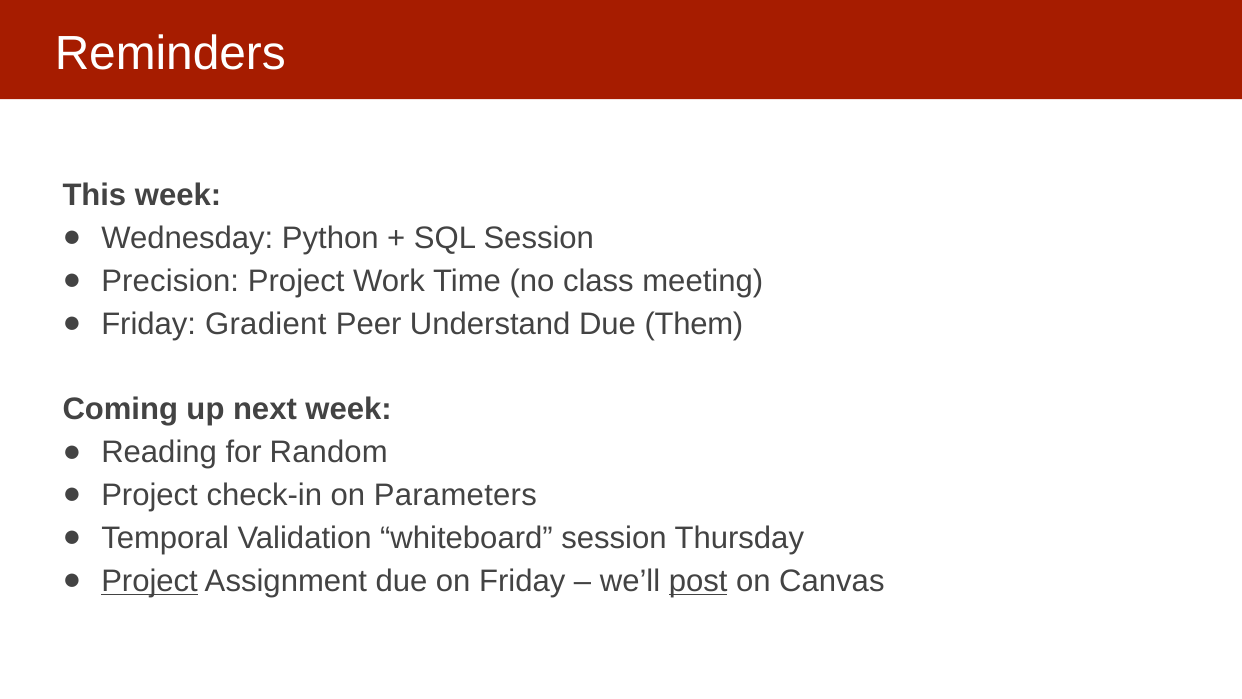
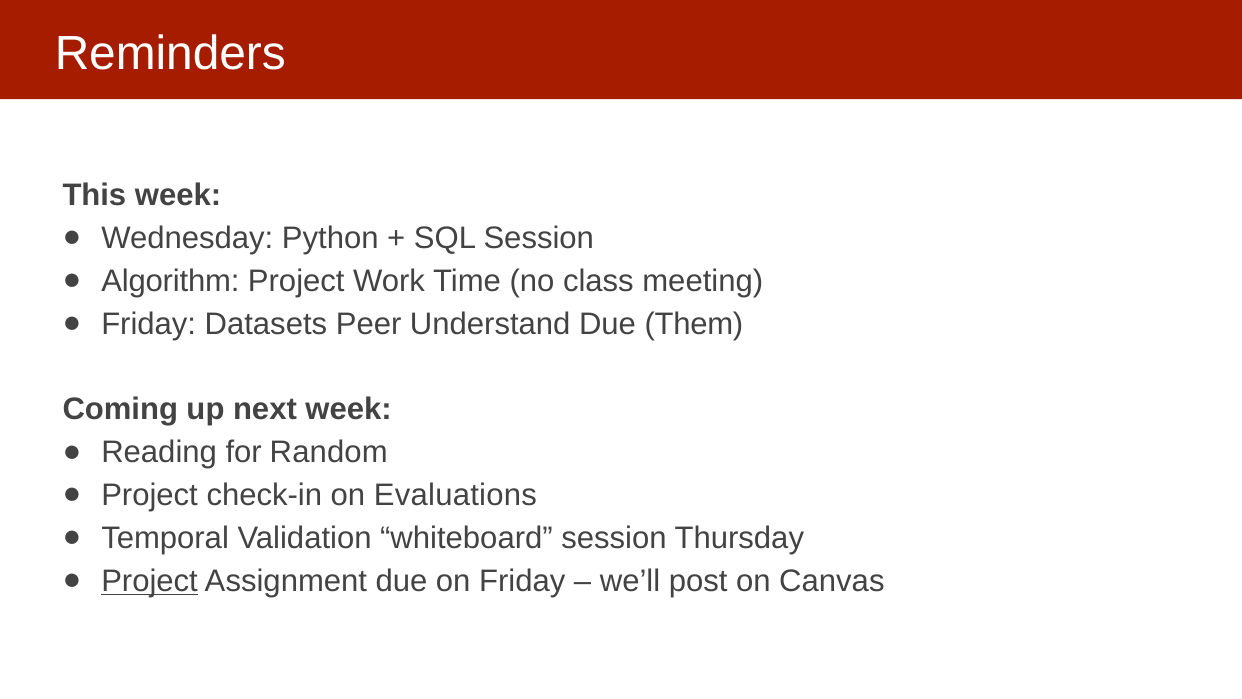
Precision: Precision -> Algorithm
Gradient: Gradient -> Datasets
Parameters: Parameters -> Evaluations
post underline: present -> none
